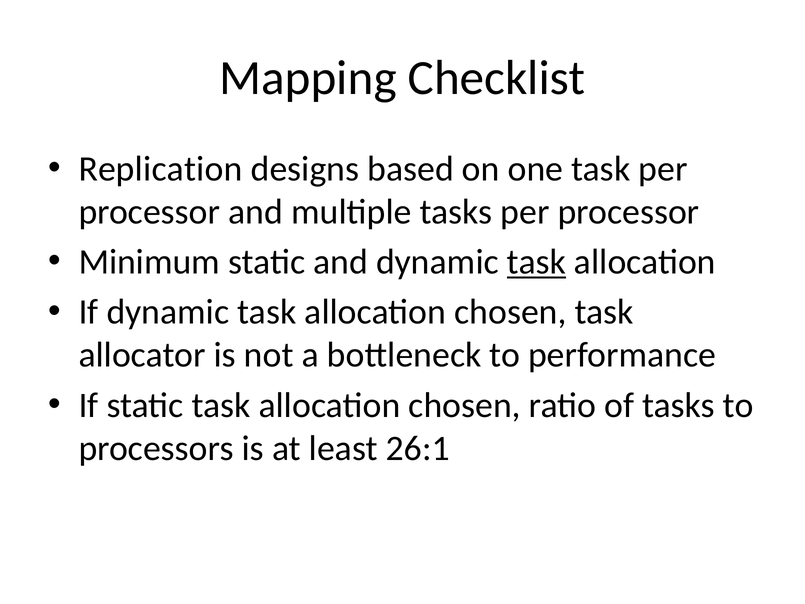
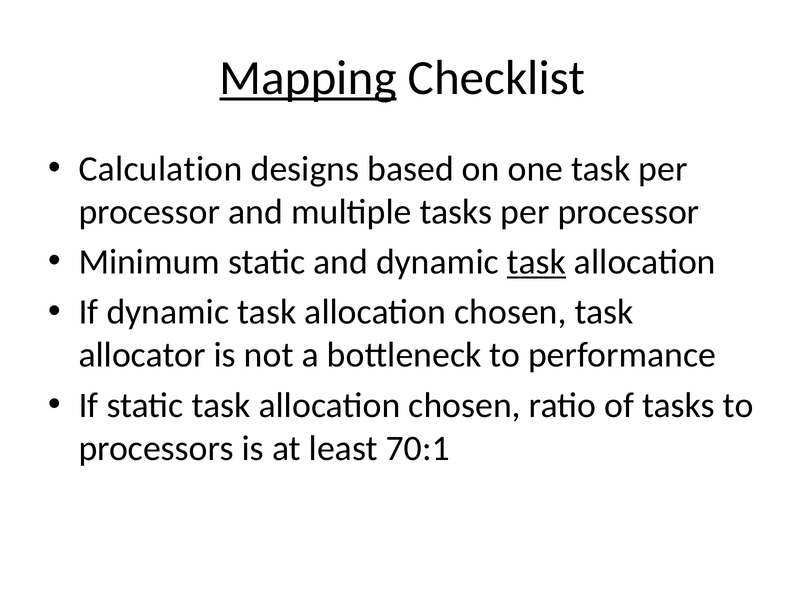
Mapping underline: none -> present
Replication: Replication -> Calculation
26:1: 26:1 -> 70:1
